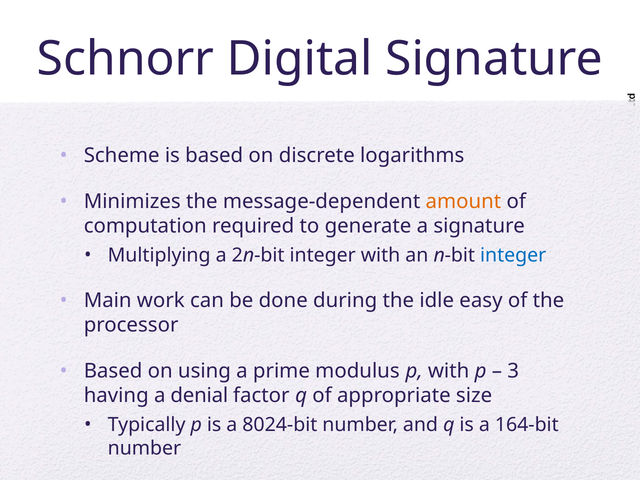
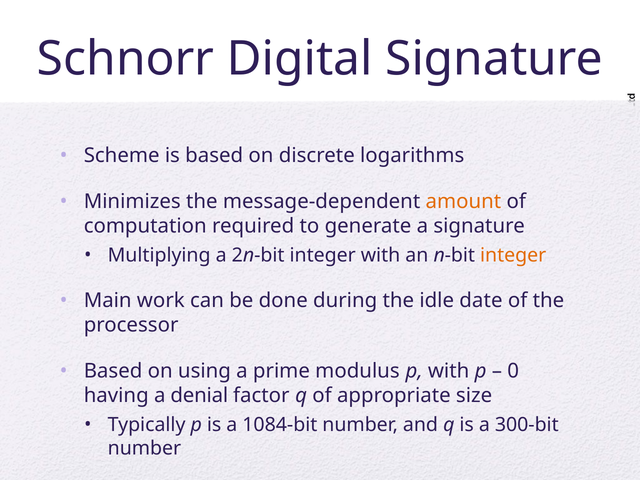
integer at (513, 255) colour: blue -> orange
easy: easy -> date
3: 3 -> 0
8024-bit: 8024-bit -> 1084-bit
164-bit: 164-bit -> 300-bit
